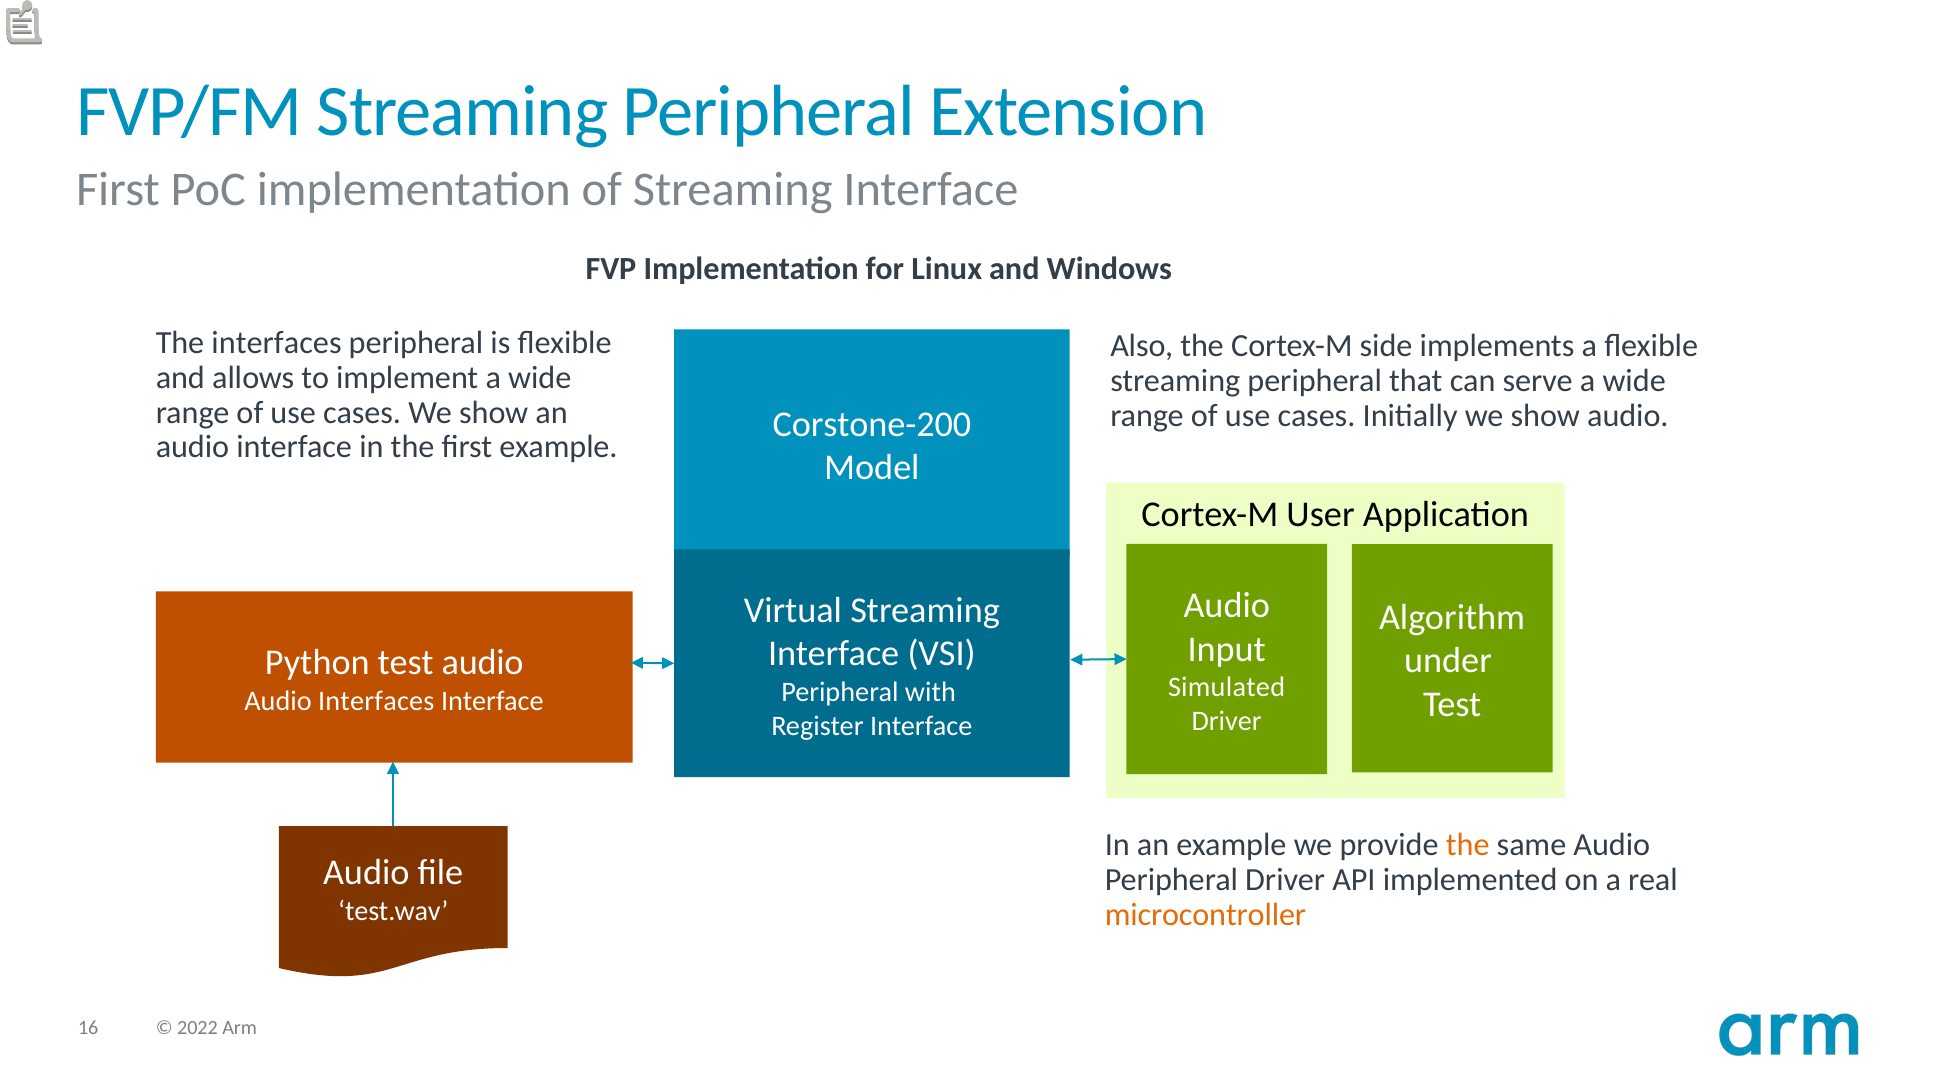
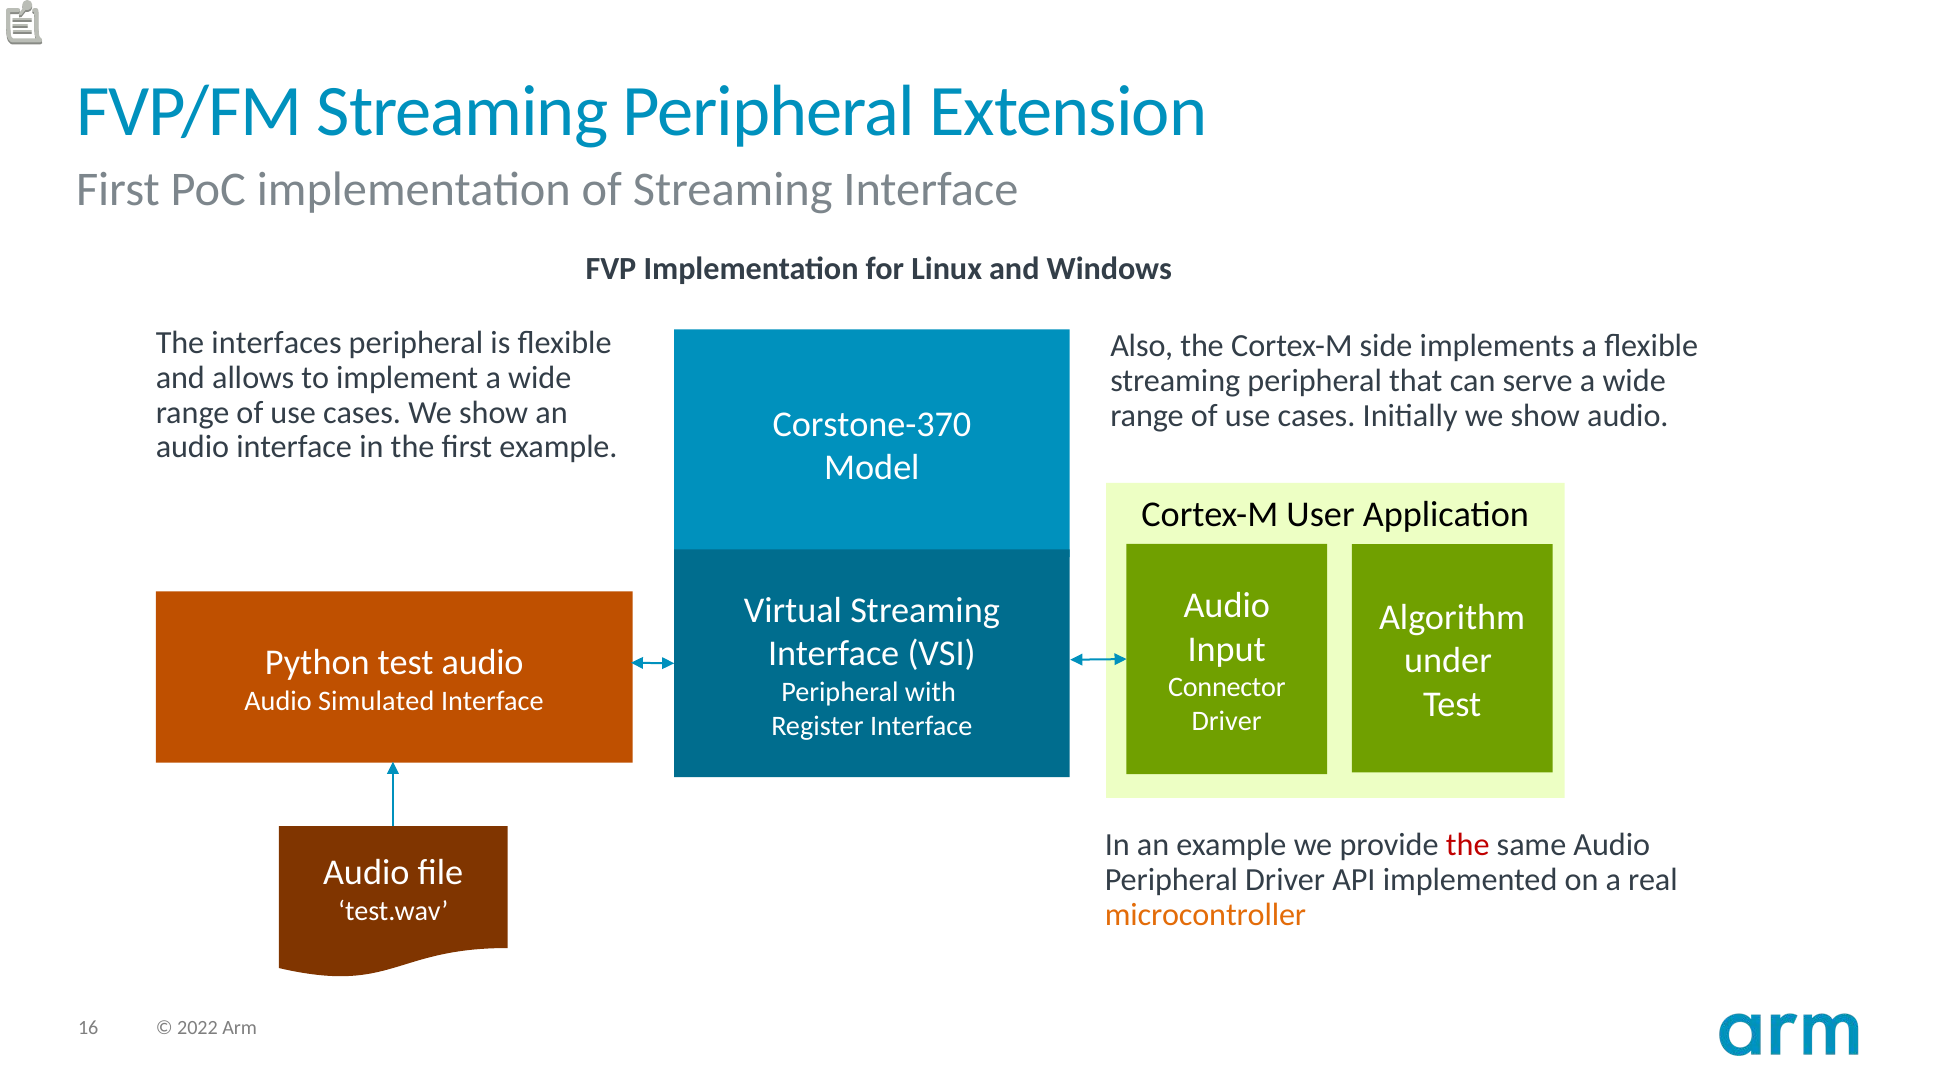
Corstone-200: Corstone-200 -> Corstone-370
Simulated: Simulated -> Connector
Audio Interfaces: Interfaces -> Simulated
the at (1468, 845) colour: orange -> red
